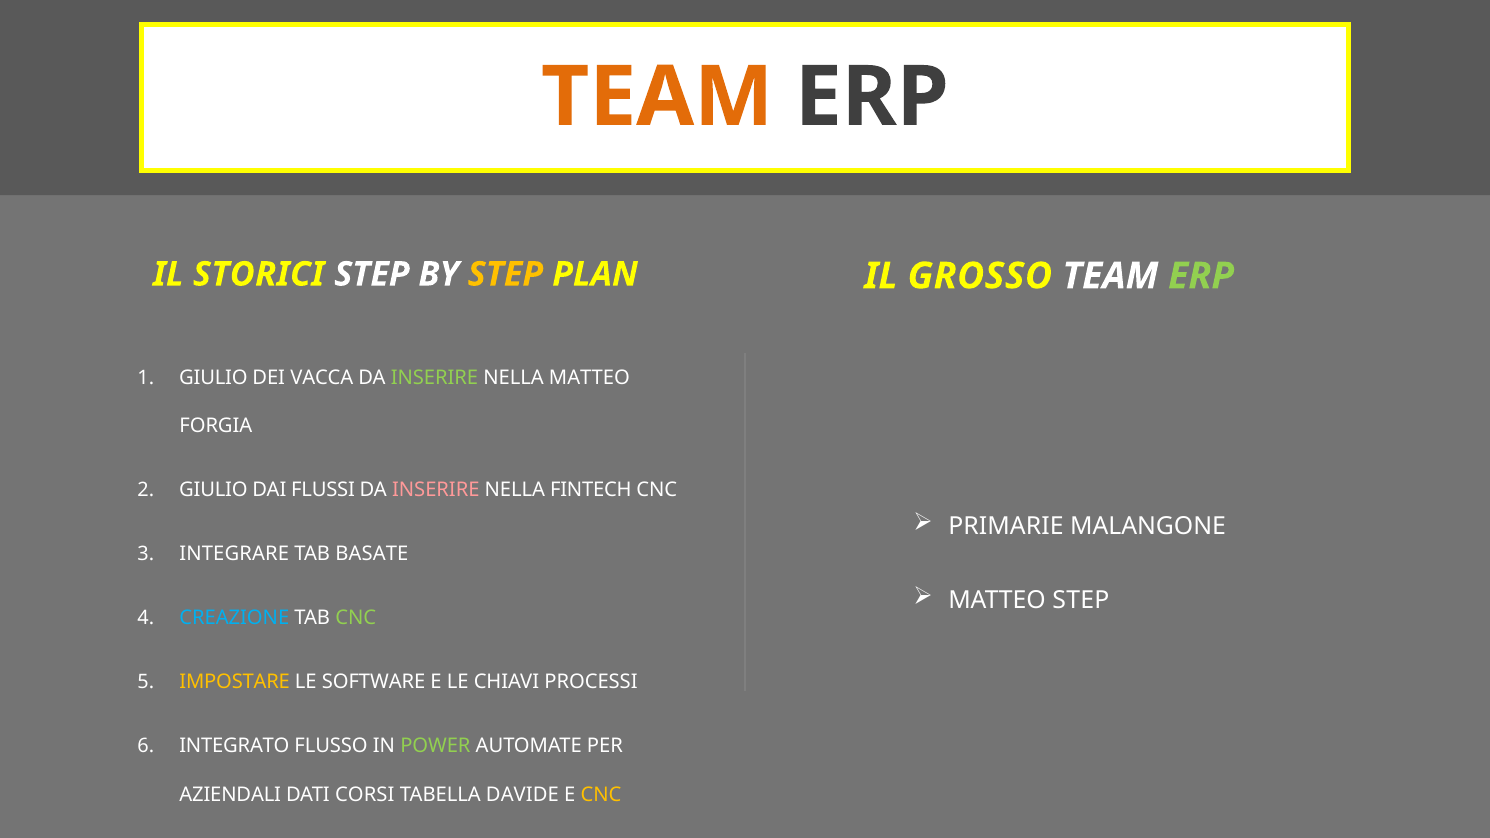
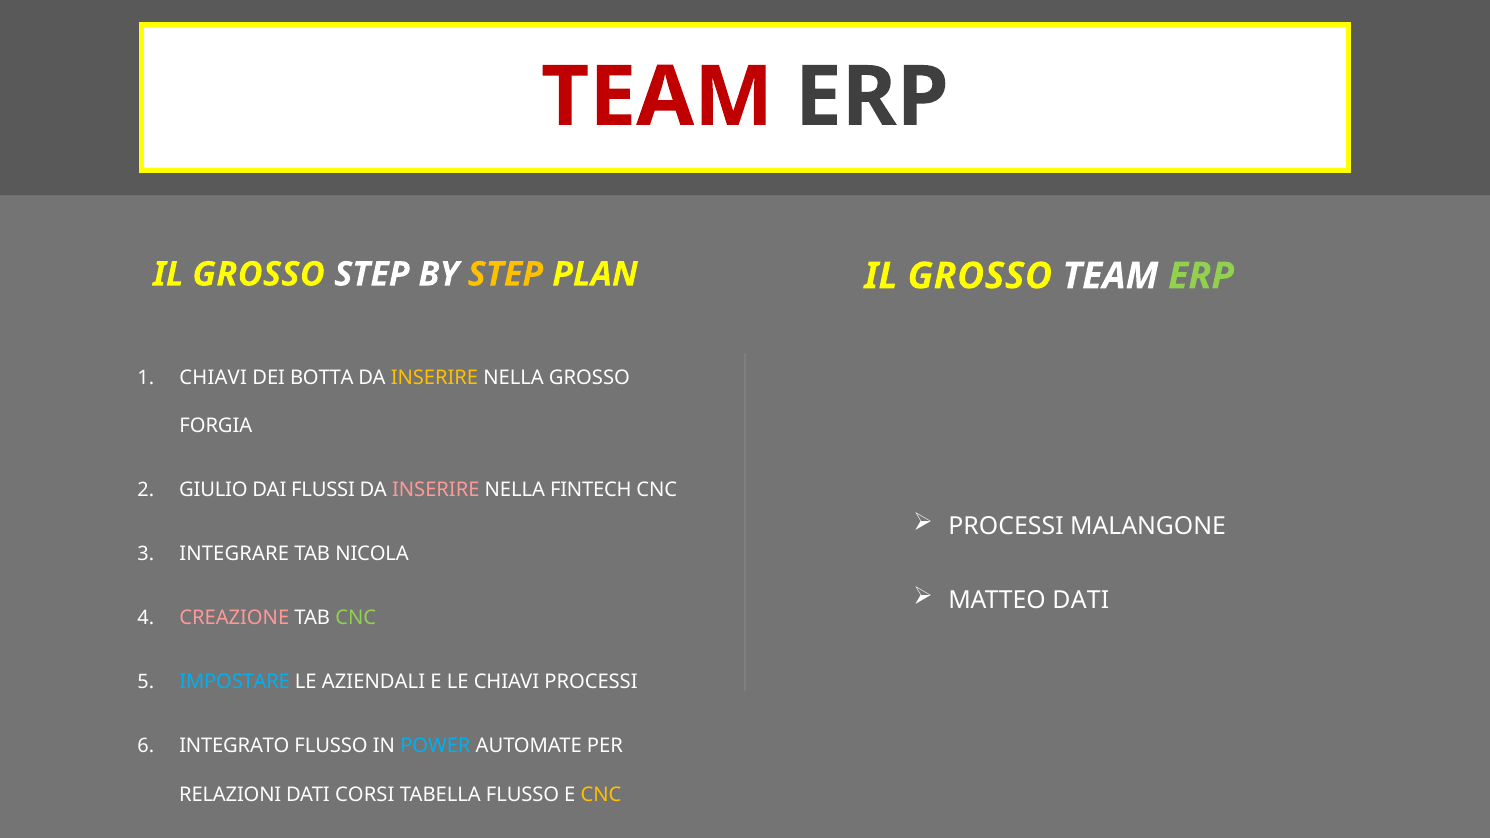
TEAM at (657, 97) colour: orange -> red
STORICI at (259, 274): STORICI -> GROSSO
GIULIO at (213, 378): GIULIO -> CHIAVI
VACCA: VACCA -> BOTTA
INSERIRE at (434, 378) colour: light green -> yellow
NELLA MATTEO: MATTEO -> GROSSO
PRIMARIE at (1006, 526): PRIMARIE -> PROCESSI
BASATE: BASATE -> NICOLA
MATTEO STEP: STEP -> DATI
CREAZIONE colour: light blue -> pink
IMPOSTARE colour: yellow -> light blue
SOFTWARE: SOFTWARE -> AZIENDALI
POWER colour: light green -> light blue
AZIENDALI: AZIENDALI -> RELAZIONI
TABELLA DAVIDE: DAVIDE -> FLUSSO
